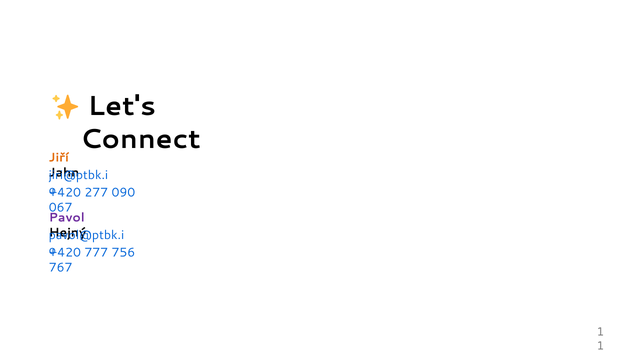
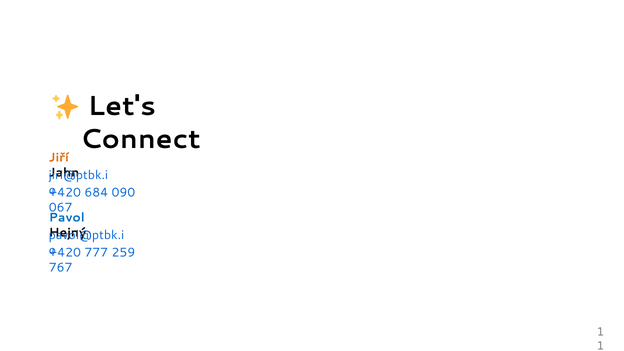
277: 277 -> 684
Pavol colour: purple -> blue
756: 756 -> 259
